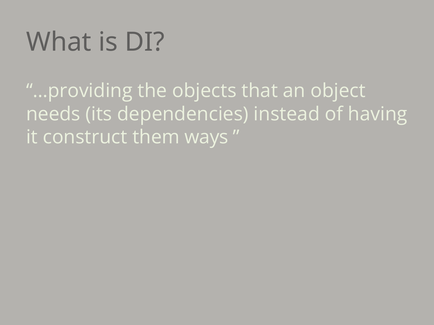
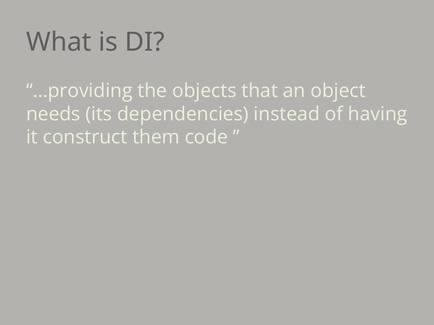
ways: ways -> code
